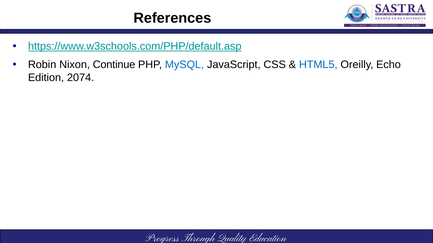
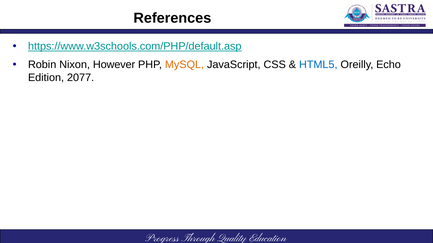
Continue: Continue -> However
MySQL colour: blue -> orange
2074: 2074 -> 2077
